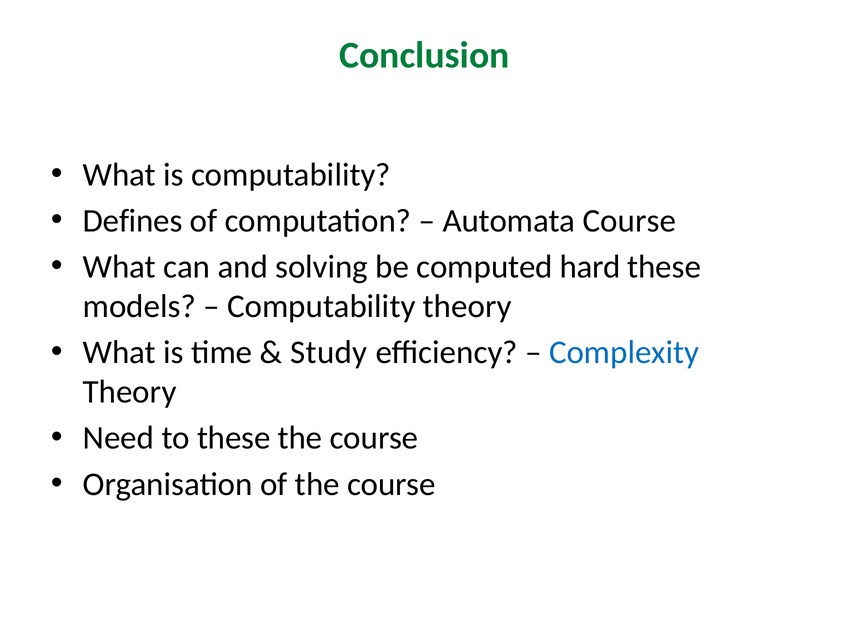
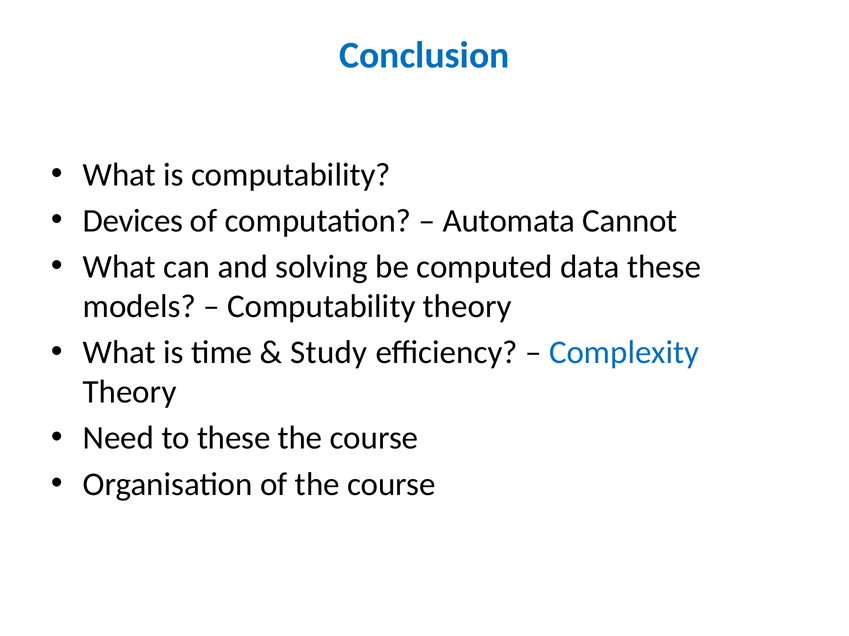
Conclusion colour: green -> blue
Defines: Defines -> Devices
Automata Course: Course -> Cannot
hard: hard -> data
